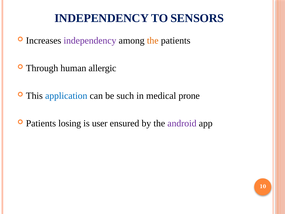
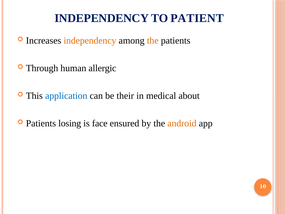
SENSORS: SENSORS -> PATIENT
independency at (90, 41) colour: purple -> orange
such: such -> their
prone: prone -> about
user: user -> face
android colour: purple -> orange
